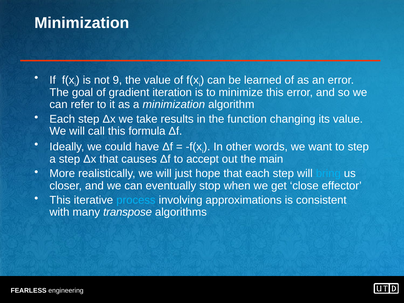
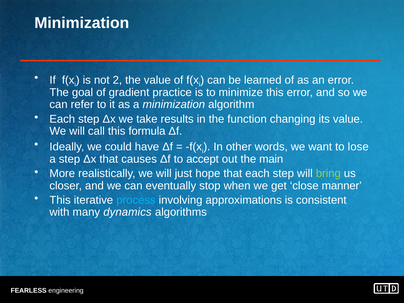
9: 9 -> 2
iteration: iteration -> practice
to step: step -> lose
bring colour: light blue -> light green
effector: effector -> manner
transpose: transpose -> dynamics
